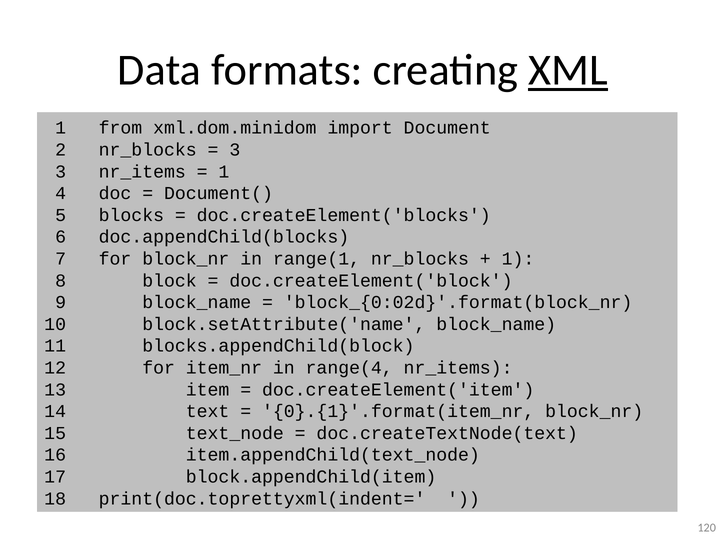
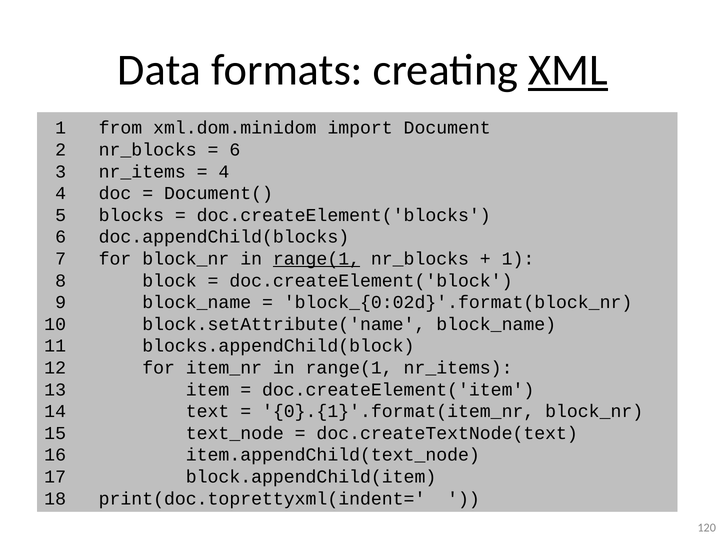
3 at (235, 150): 3 -> 6
1 at (224, 171): 1 -> 4
range(1 at (316, 259) underline: none -> present
item_nr in range(4: range(4 -> range(1
